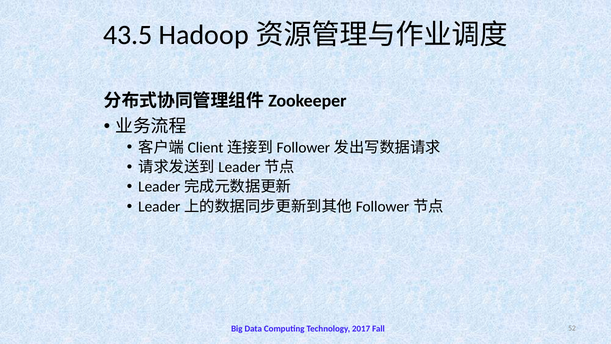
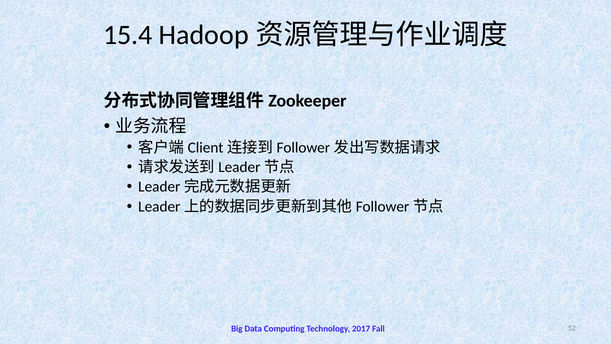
43.5: 43.5 -> 15.4
